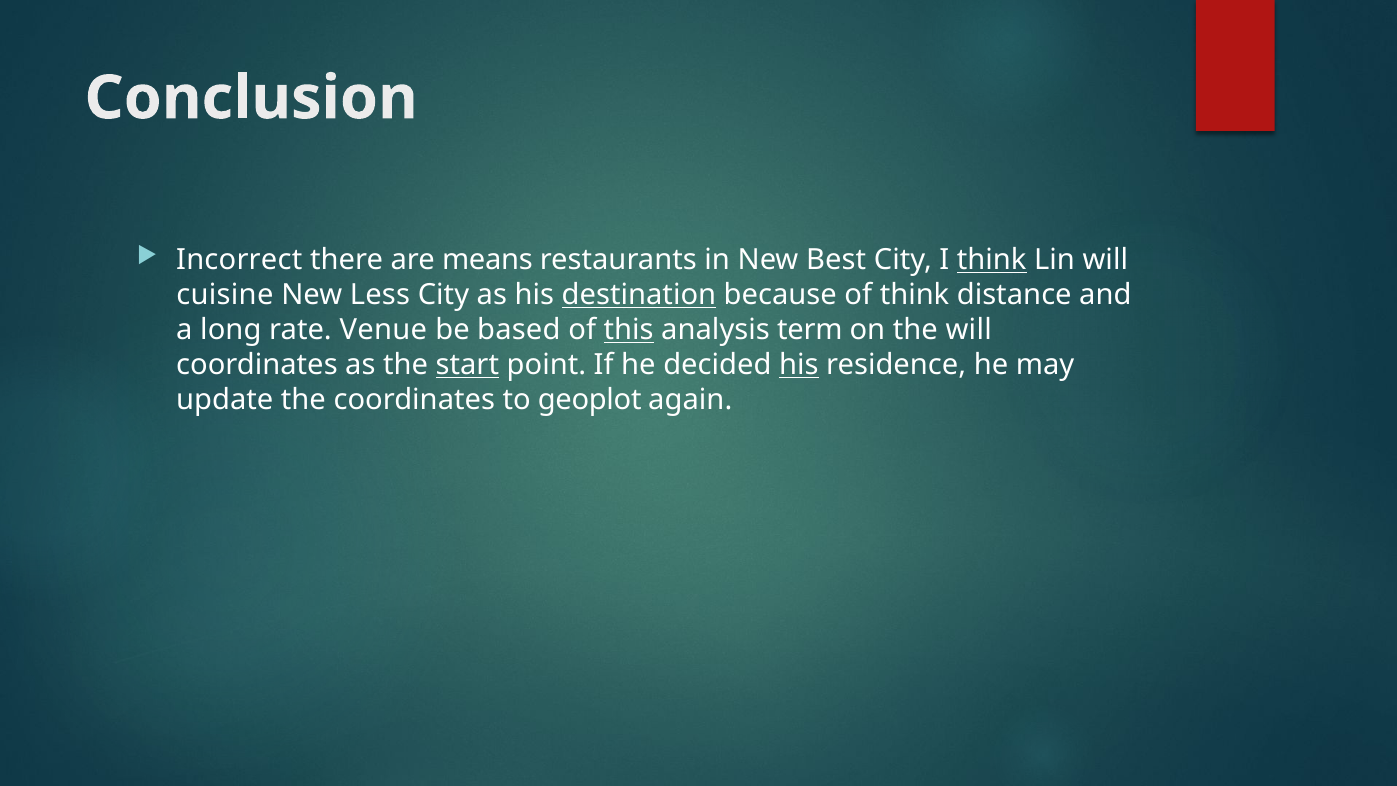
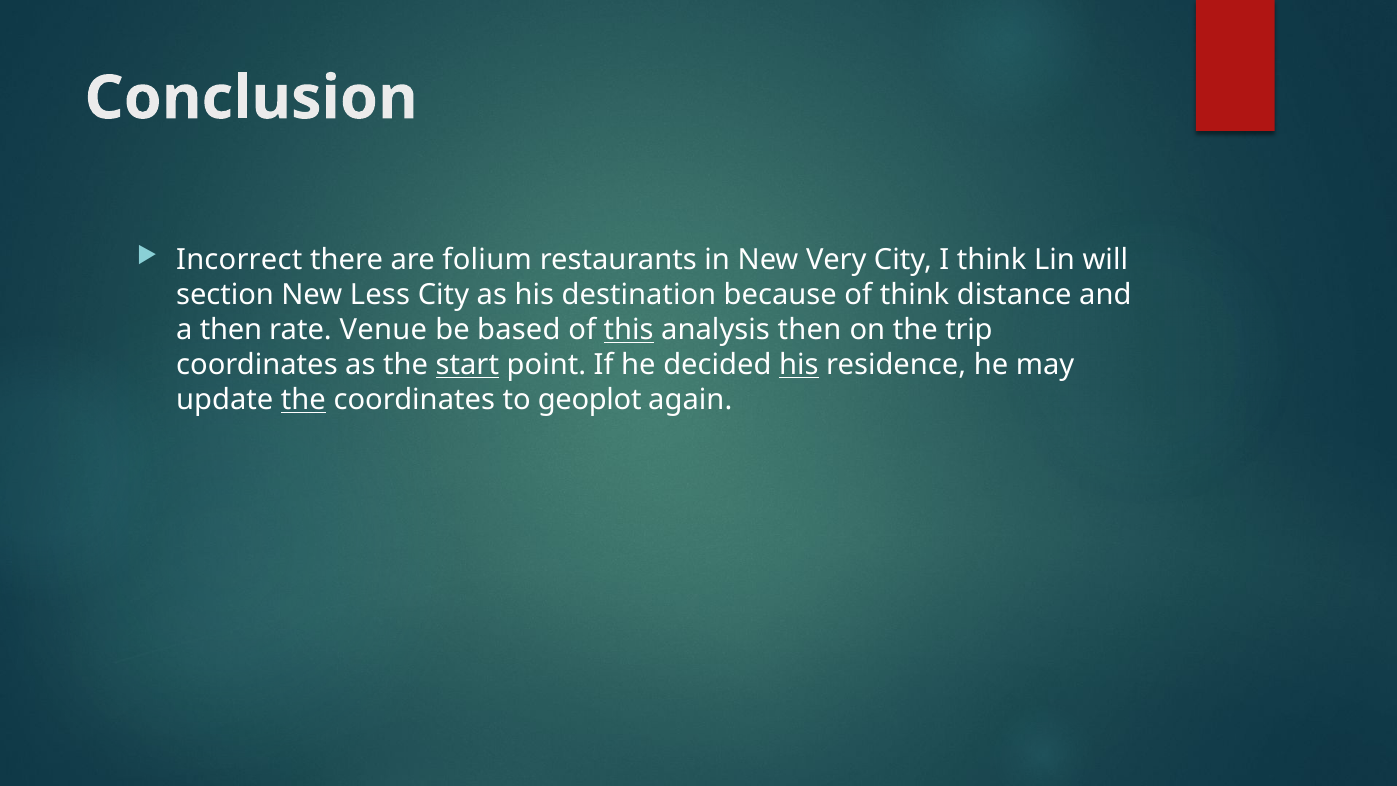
means: means -> folium
Best: Best -> Very
think at (992, 260) underline: present -> none
cuisine: cuisine -> section
destination underline: present -> none
a long: long -> then
analysis term: term -> then
the will: will -> trip
the at (303, 400) underline: none -> present
